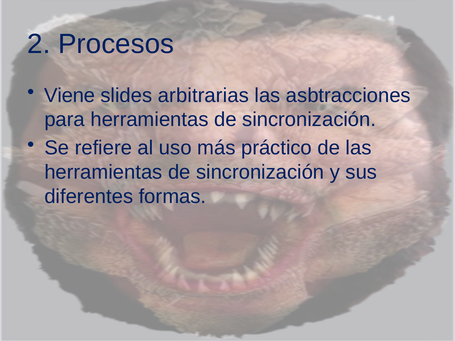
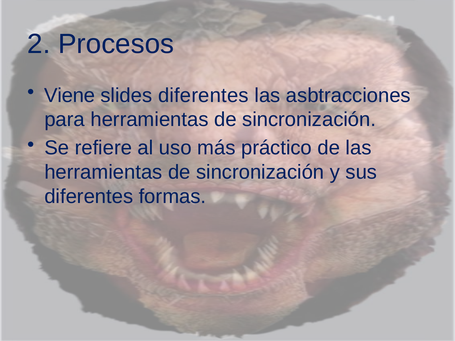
slides arbitrarias: arbitrarias -> diferentes
